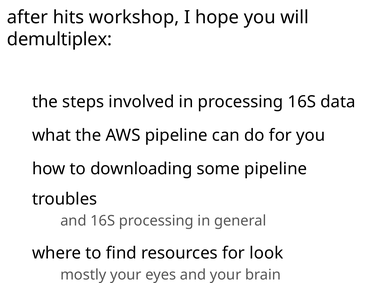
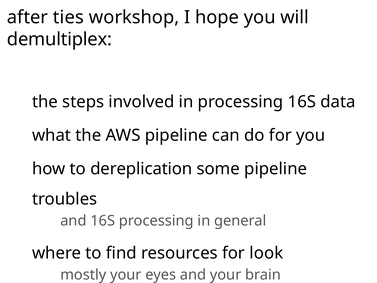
hits: hits -> ties
downloading: downloading -> dereplication
